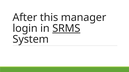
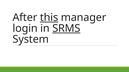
this underline: none -> present
